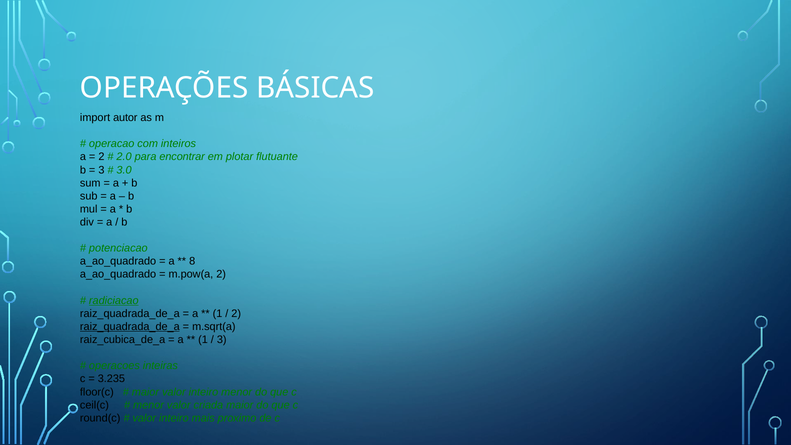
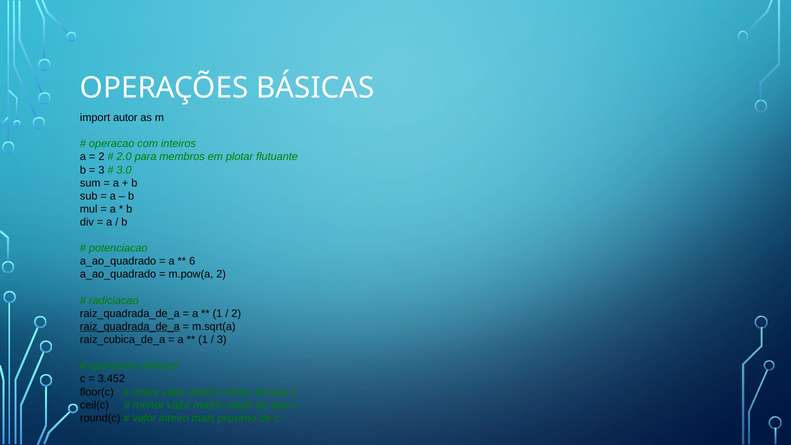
encontrar: encontrar -> membros
8: 8 -> 6
radiciacao underline: present -> none
3.235: 3.235 -> 3.452
criada: criada -> matrix
